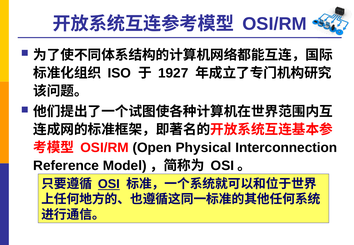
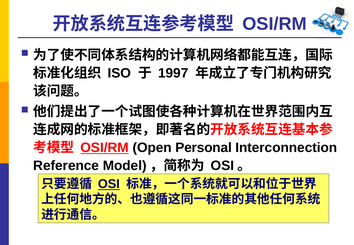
1927: 1927 -> 1997
OSI/RM at (105, 148) underline: none -> present
Physical: Physical -> Personal
